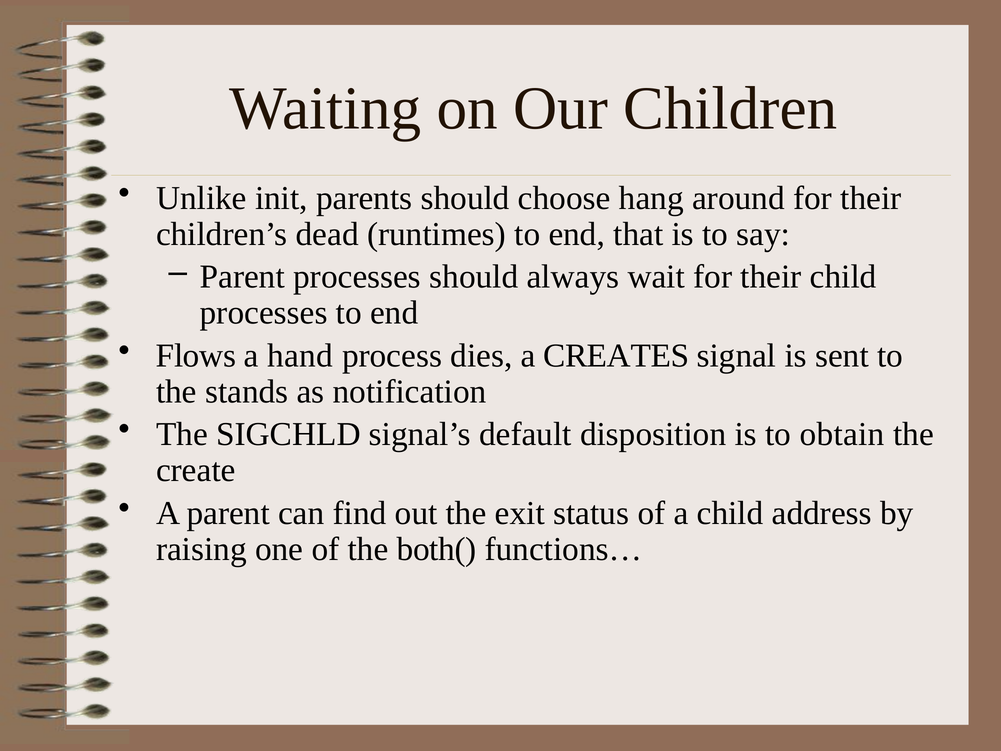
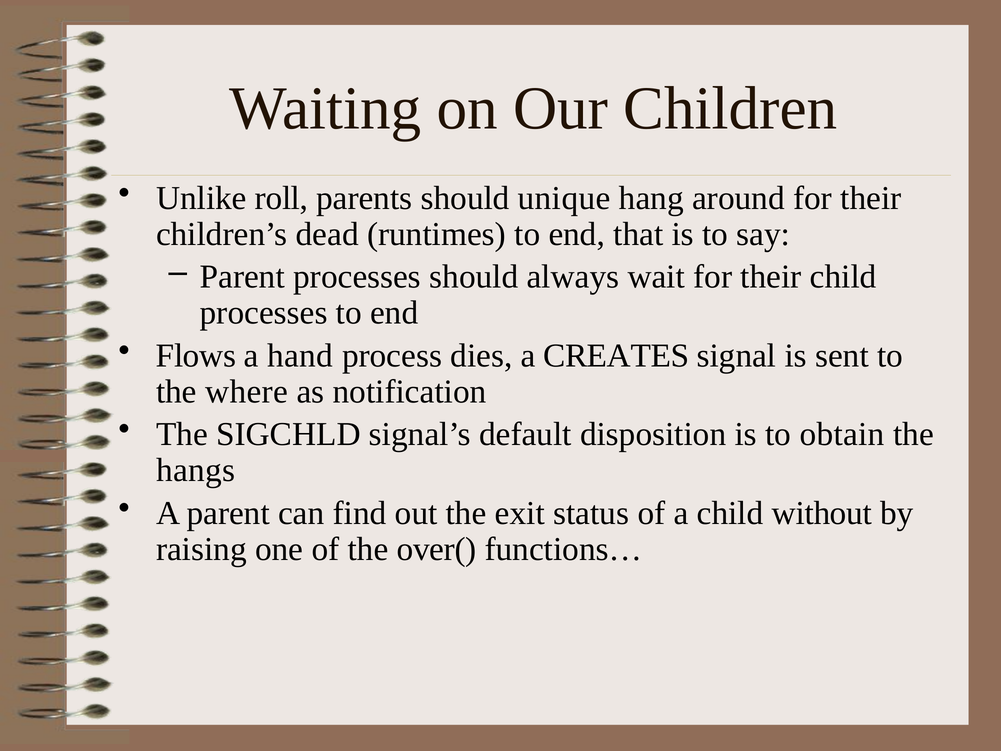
init: init -> roll
choose: choose -> unique
stands: stands -> where
create: create -> hangs
address: address -> without
both(: both( -> over(
